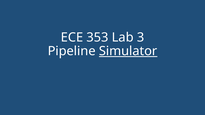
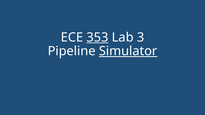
353 underline: none -> present
